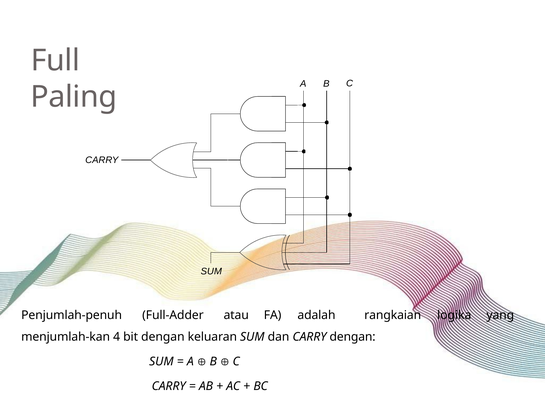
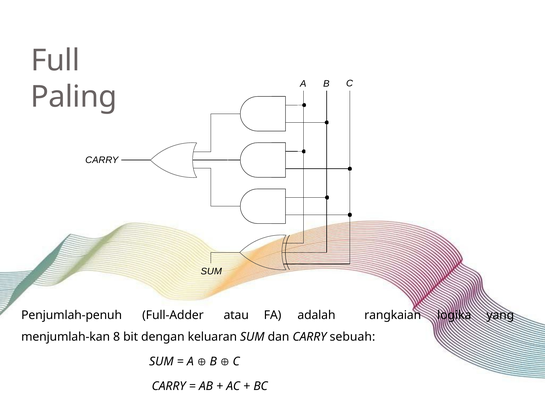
4: 4 -> 8
CARRY dengan: dengan -> sebuah
